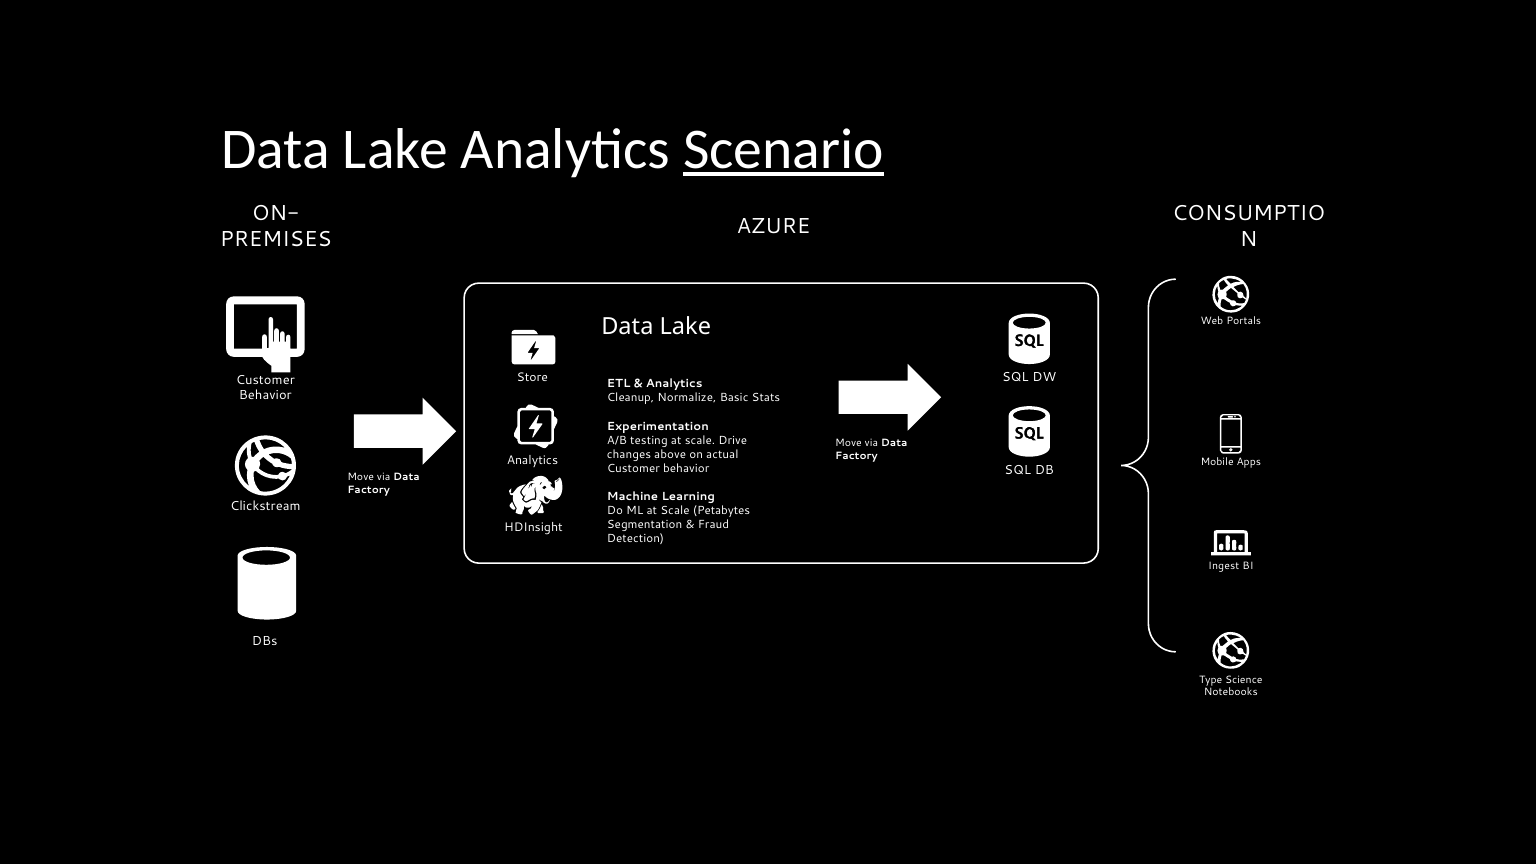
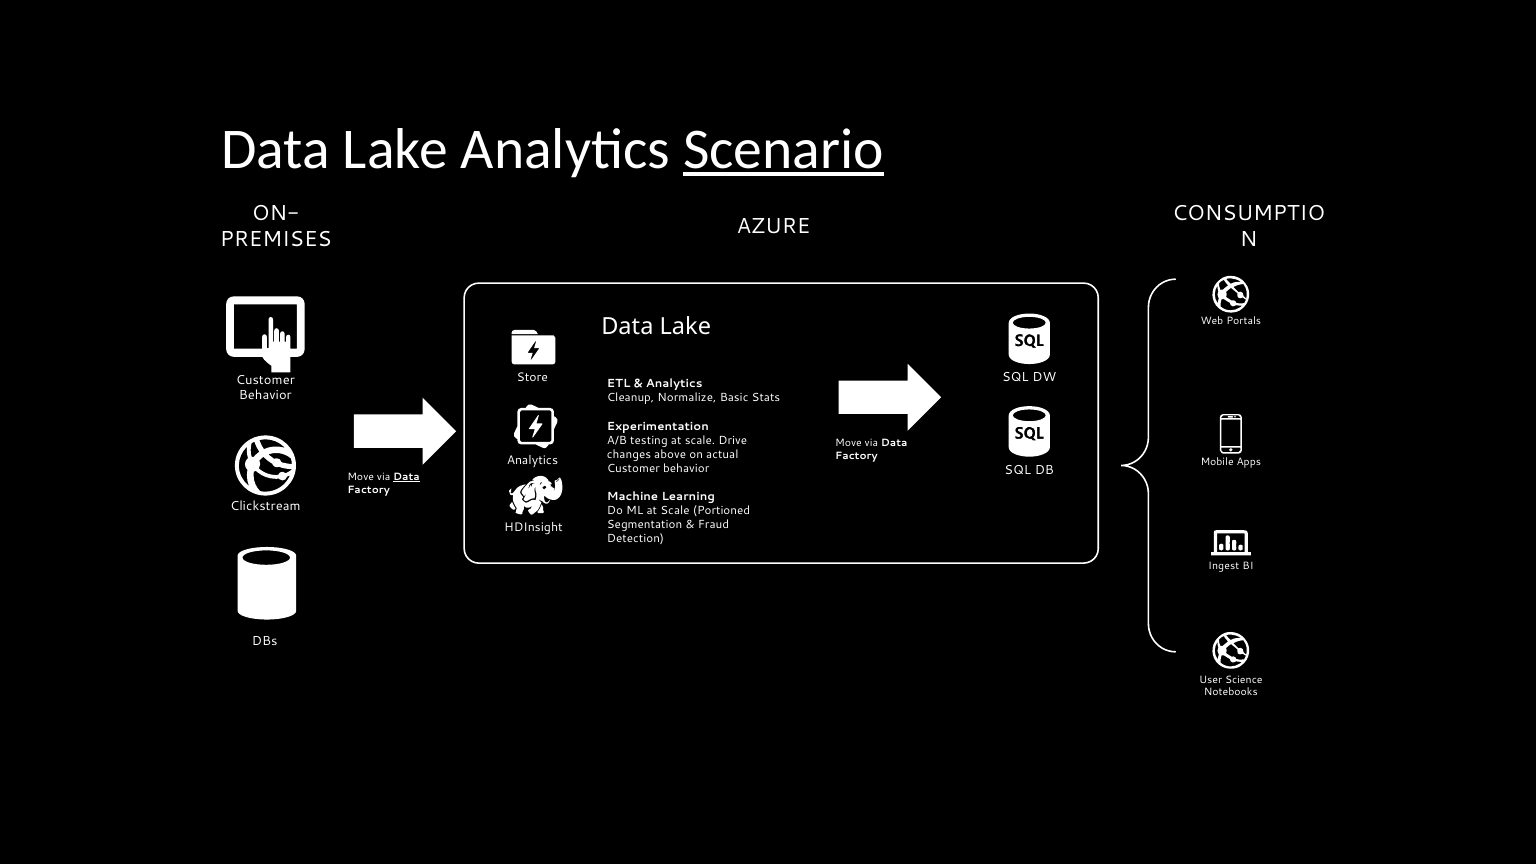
Data at (406, 477) underline: none -> present
Petabytes: Petabytes -> Portioned
Type: Type -> User
